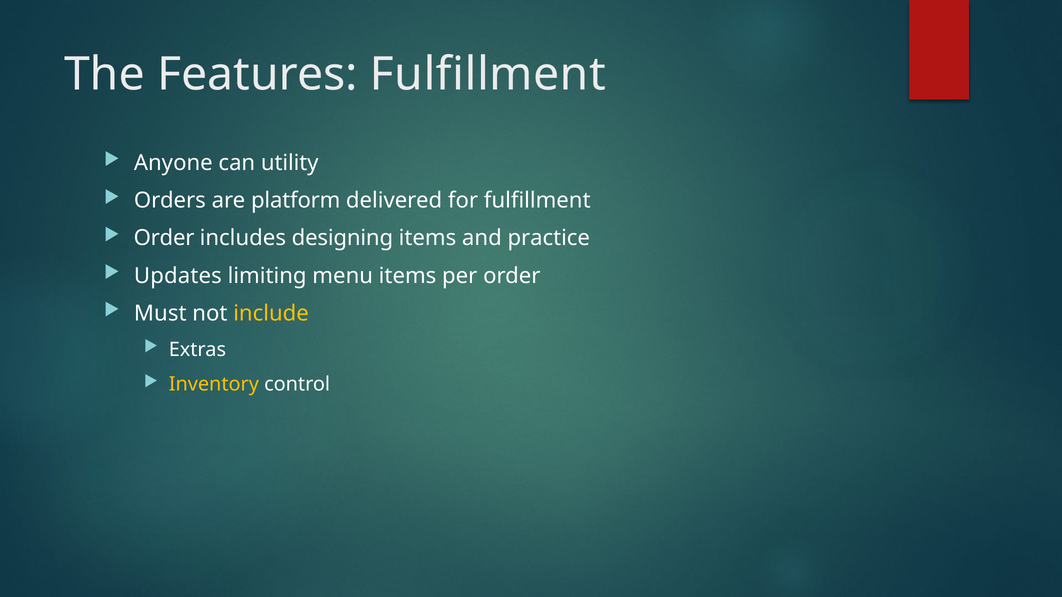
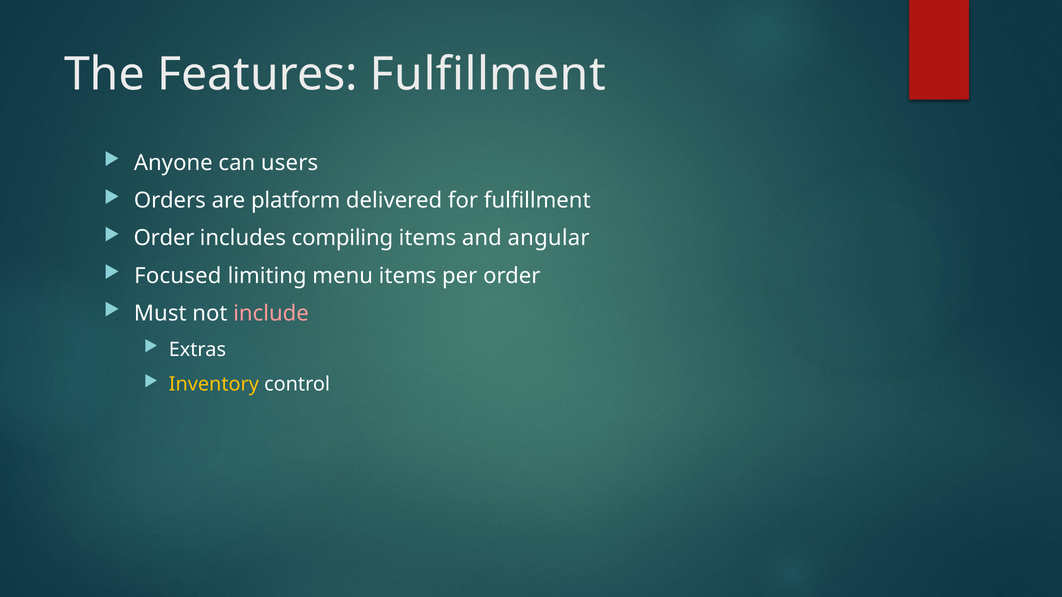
utility: utility -> users
designing: designing -> compiling
practice: practice -> angular
Updates: Updates -> Focused
include colour: yellow -> pink
